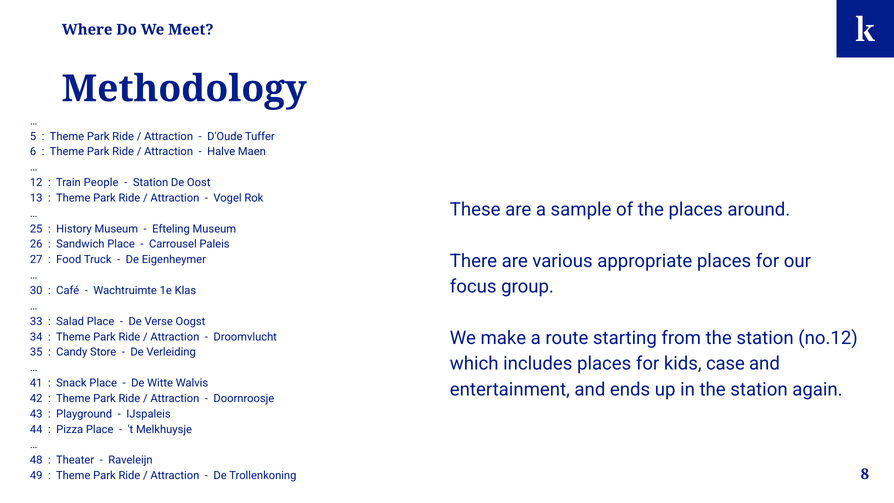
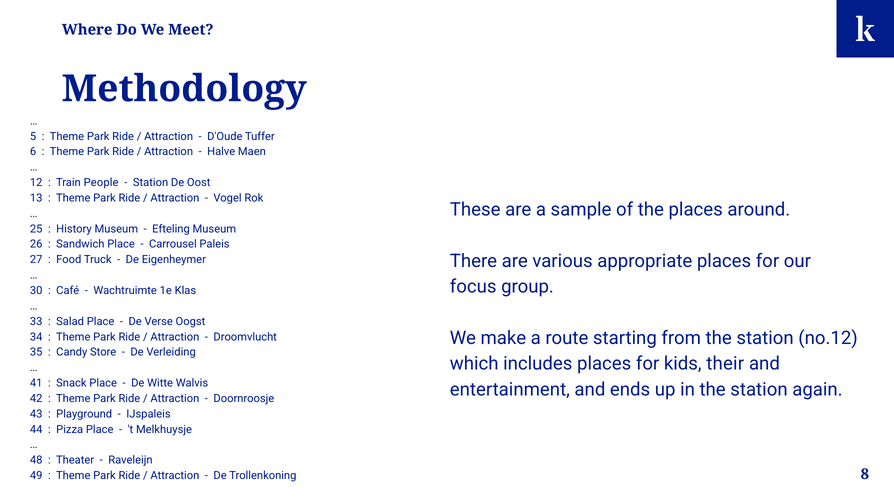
case: case -> their
